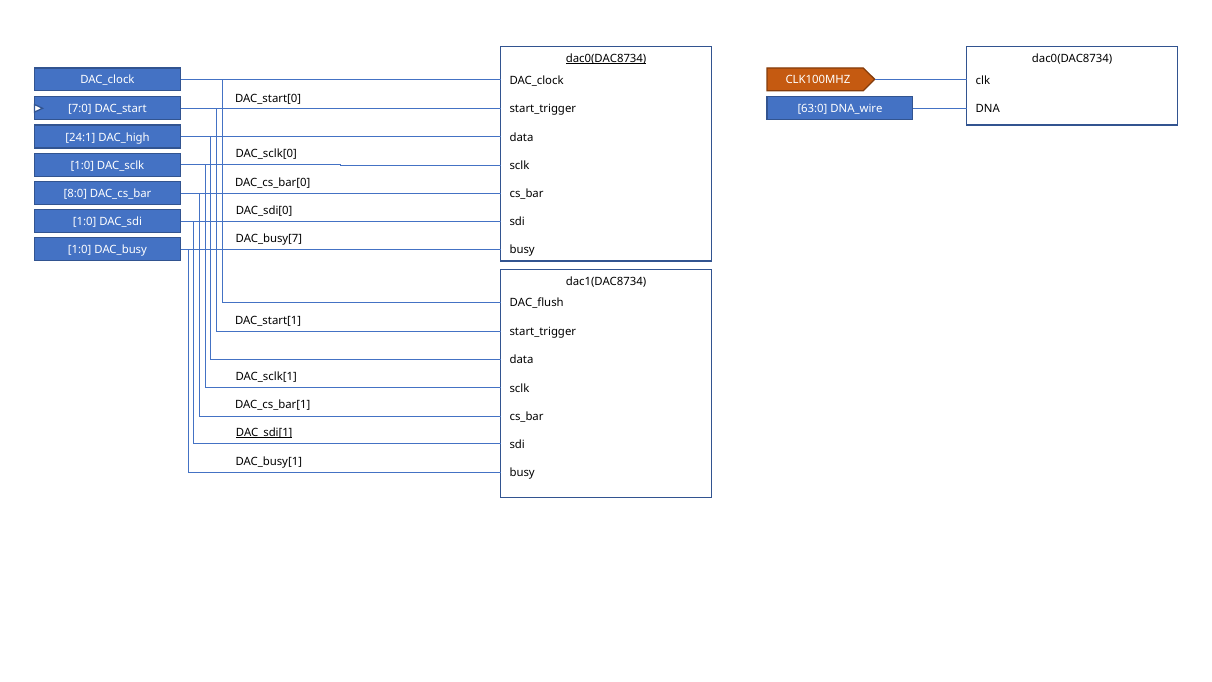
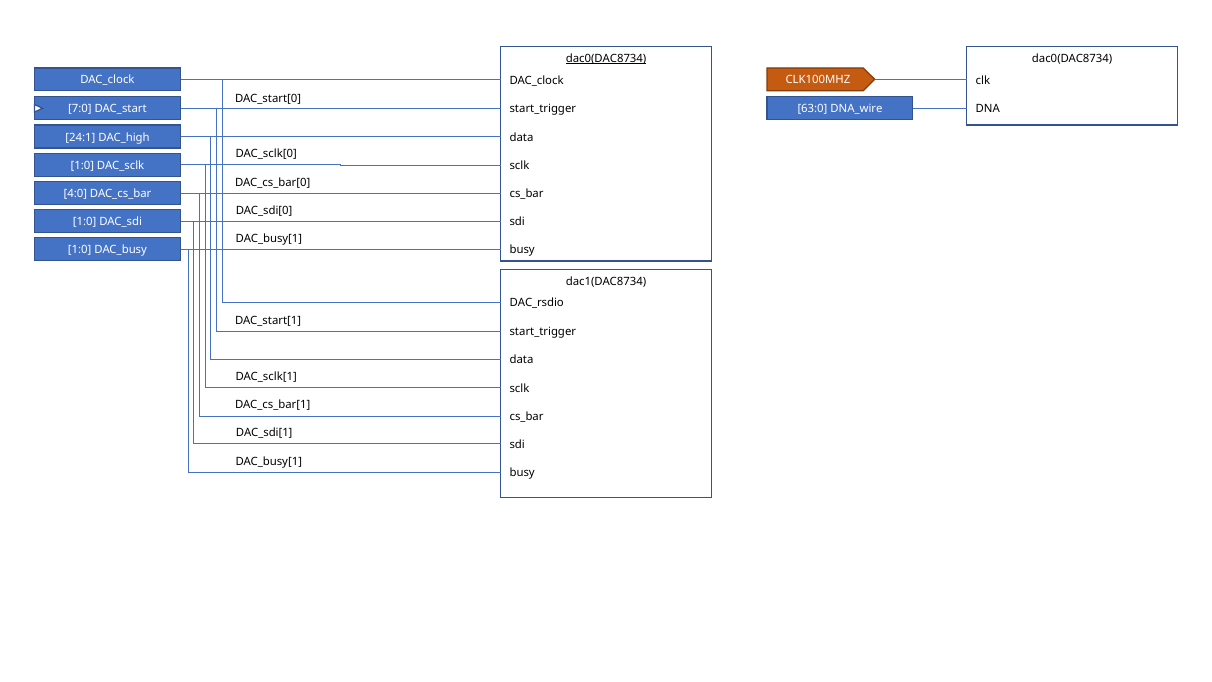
8:0: 8:0 -> 4:0
DAC_busy[7 at (269, 239): DAC_busy[7 -> DAC_busy[1
DAC_flush: DAC_flush -> DAC_rsdio
DAC_sdi[1 underline: present -> none
